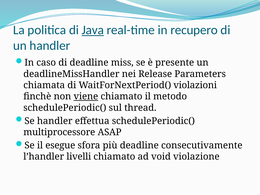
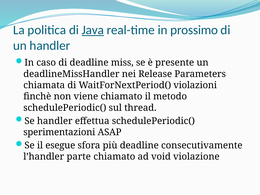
recupero: recupero -> prossimo
viene underline: present -> none
multiprocessore: multiprocessore -> sperimentazioni
livelli: livelli -> parte
